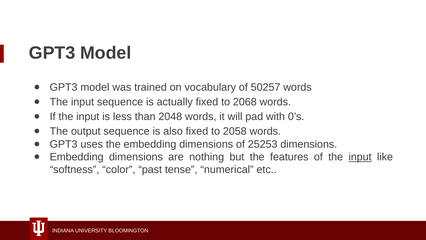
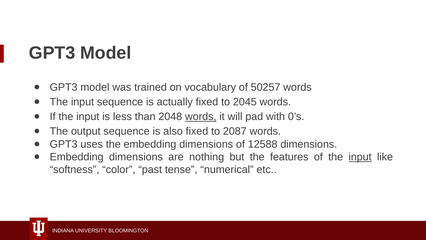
2068: 2068 -> 2045
words at (201, 116) underline: none -> present
2058: 2058 -> 2087
25253: 25253 -> 12588
